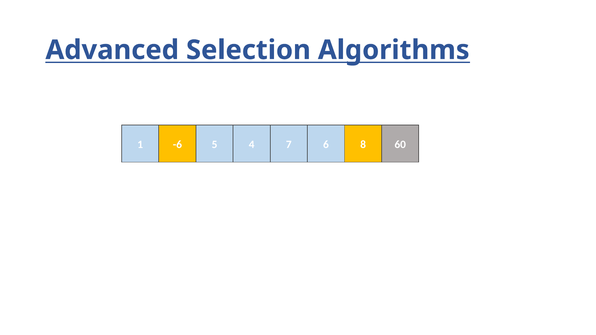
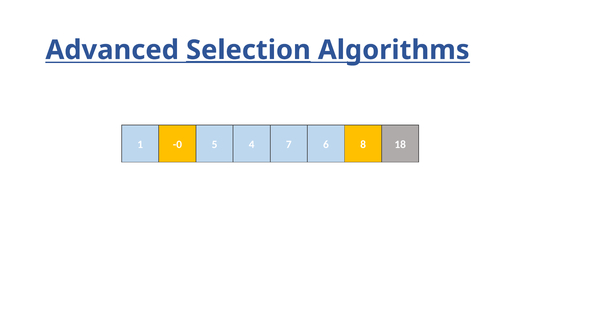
Selection underline: none -> present
-6: -6 -> -0
60: 60 -> 18
